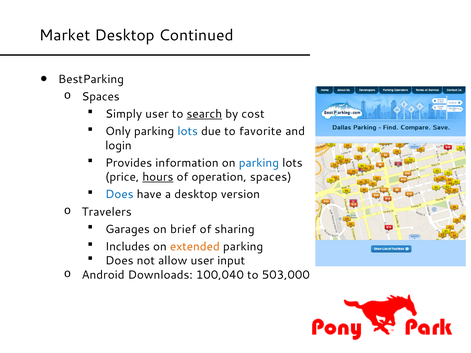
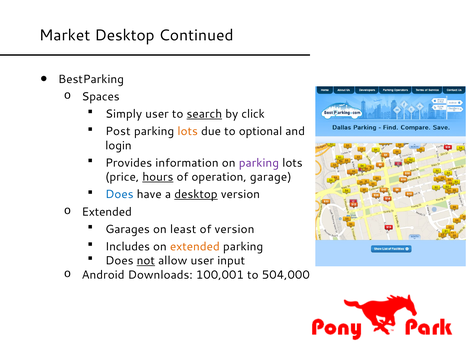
cost: cost -> click
Only: Only -> Post
lots at (188, 131) colour: blue -> orange
favorite: favorite -> optional
parking at (259, 163) colour: blue -> purple
operation spaces: spaces -> garage
desktop at (196, 195) underline: none -> present
Travelers at (107, 212): Travelers -> Extended
brief: brief -> least
of sharing: sharing -> version
not underline: none -> present
100,040: 100,040 -> 100,001
503,000: 503,000 -> 504,000
